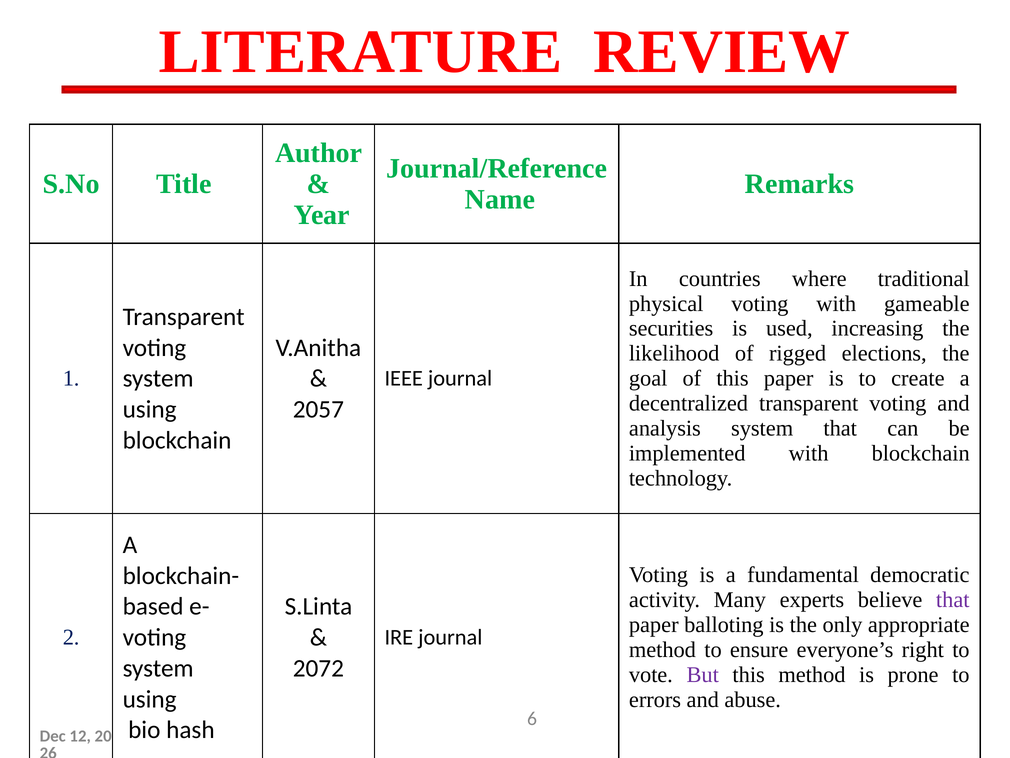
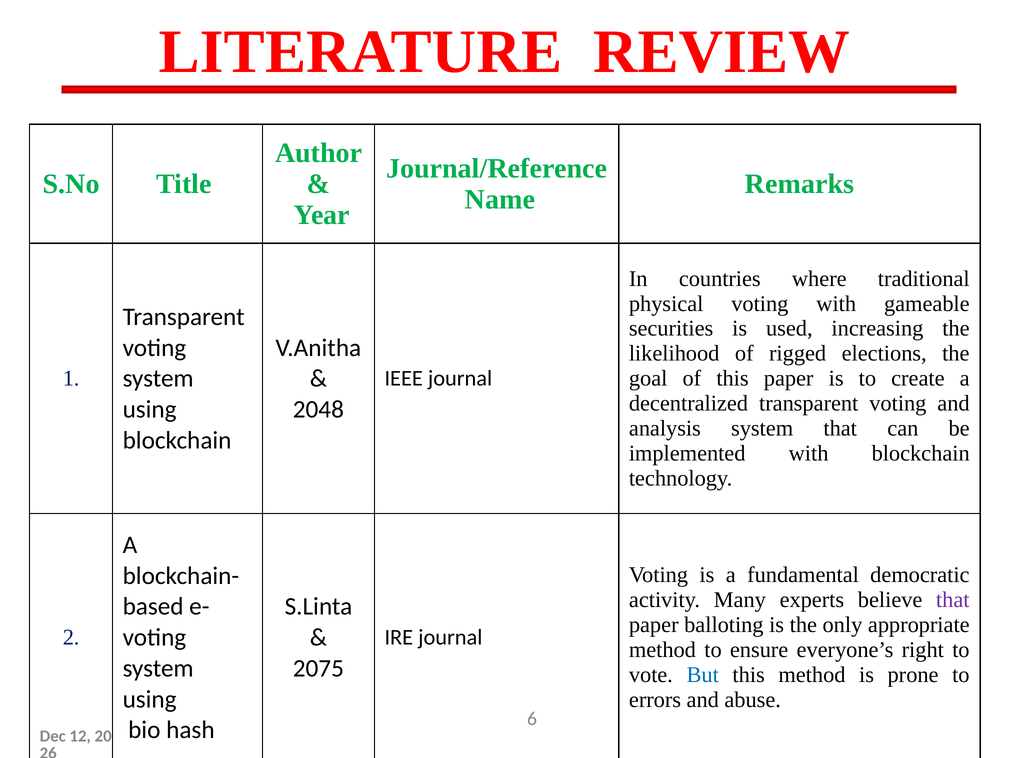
2057: 2057 -> 2048
2072: 2072 -> 2075
But colour: purple -> blue
